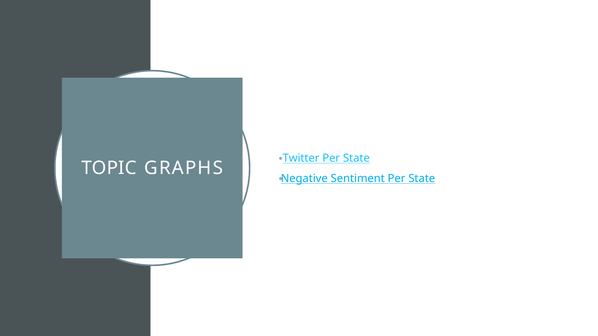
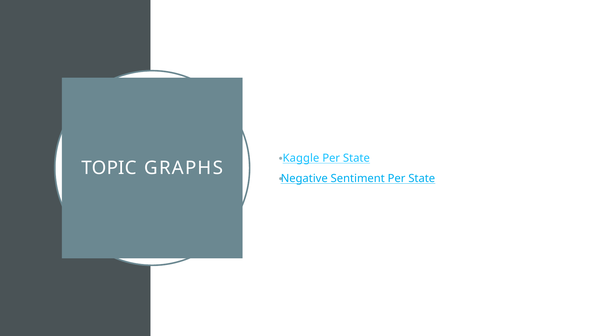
Twitter: Twitter -> Kaggle
